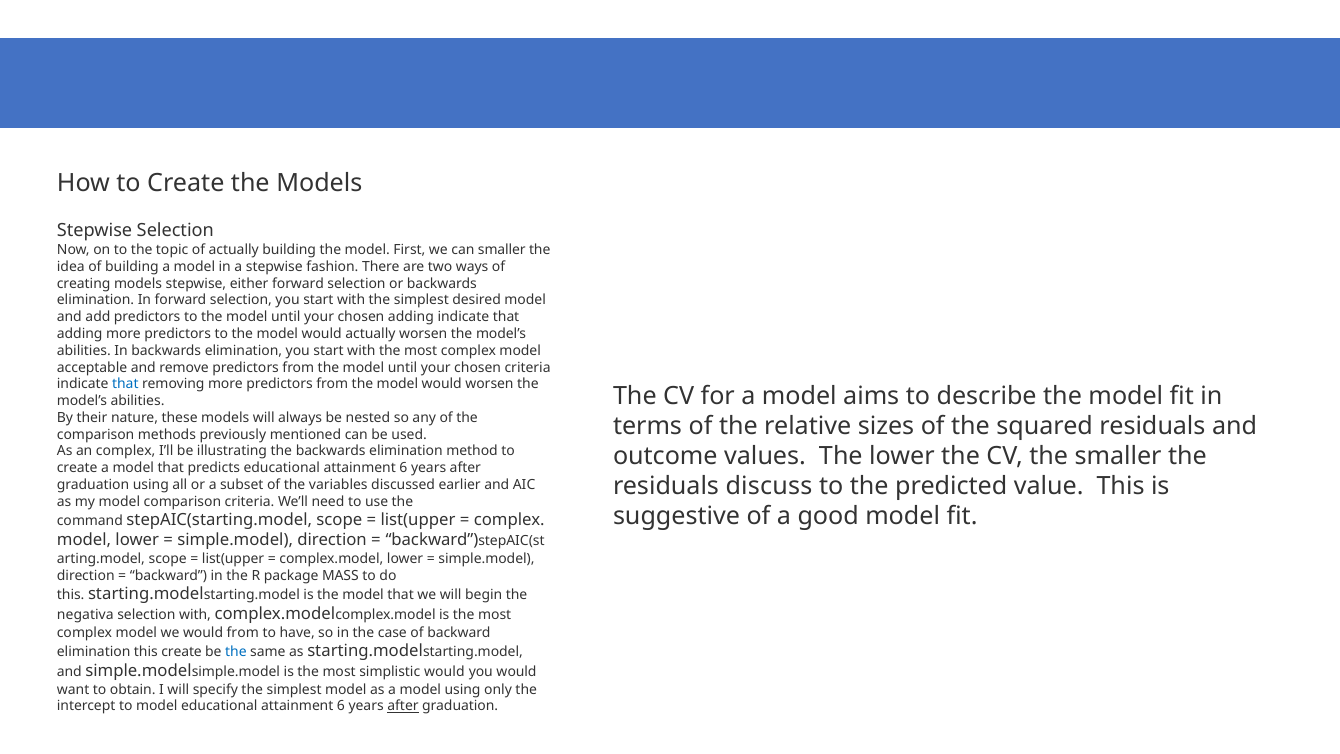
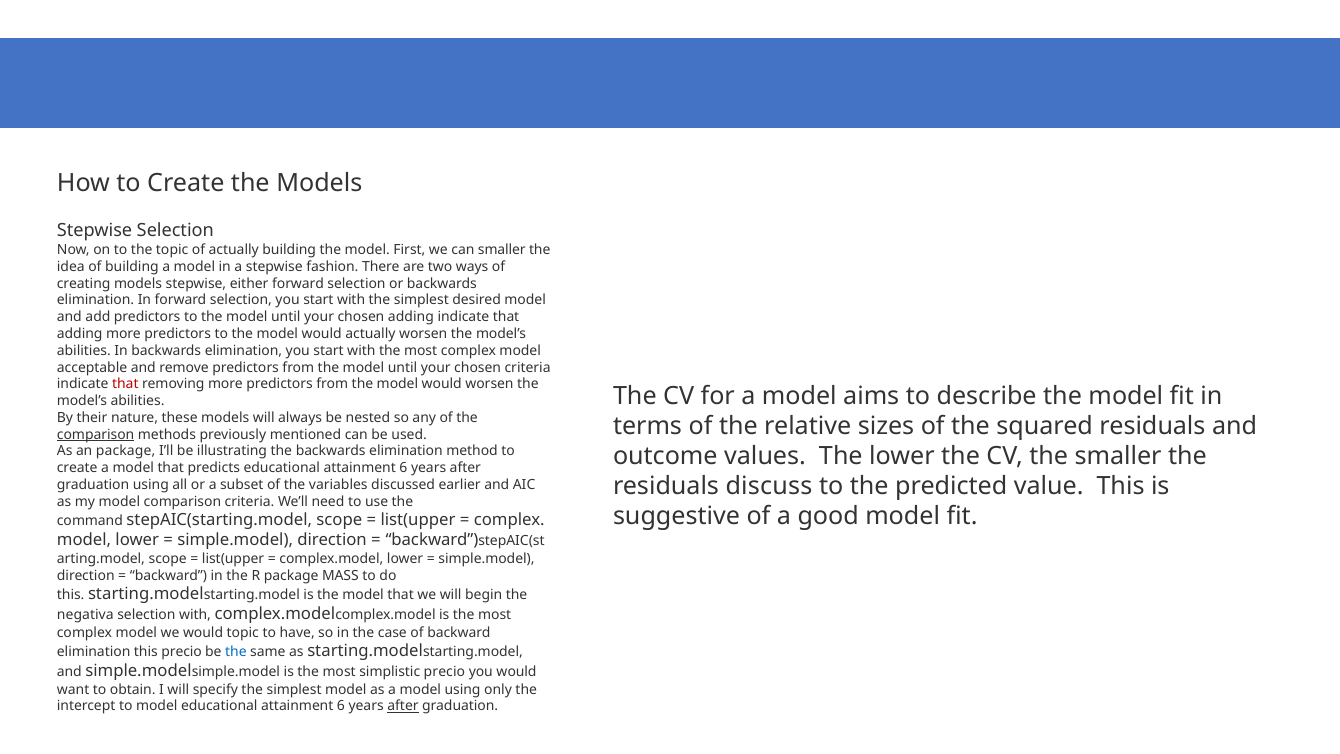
that at (125, 384) colour: blue -> red
comparison at (96, 434) underline: none -> present
an complex: complex -> package
would from: from -> topic
this create: create -> precio
simplistic would: would -> precio
